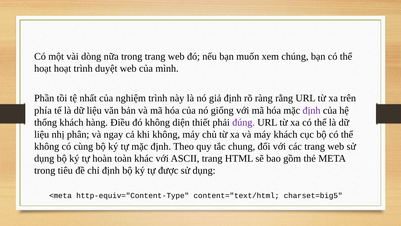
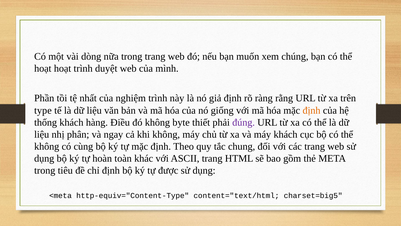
phía: phía -> type
định at (312, 110) colour: purple -> orange
diện: diện -> byte
